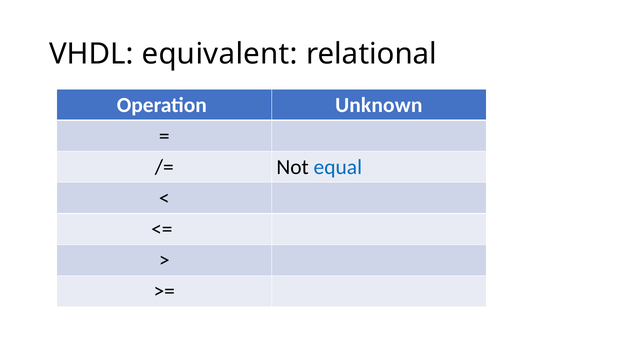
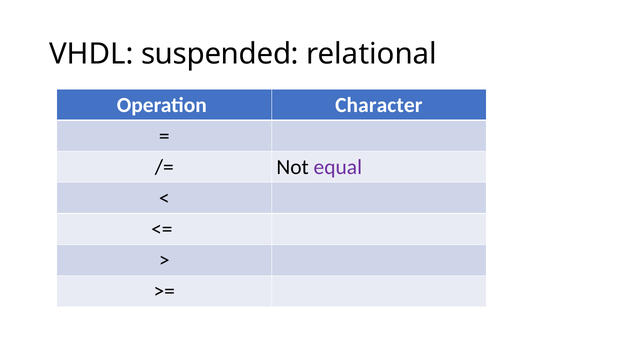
equivalent: equivalent -> suspended
Unknown: Unknown -> Character
equal colour: blue -> purple
